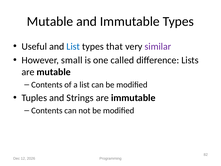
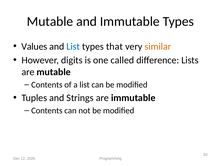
Useful: Useful -> Values
similar colour: purple -> orange
small: small -> digits
